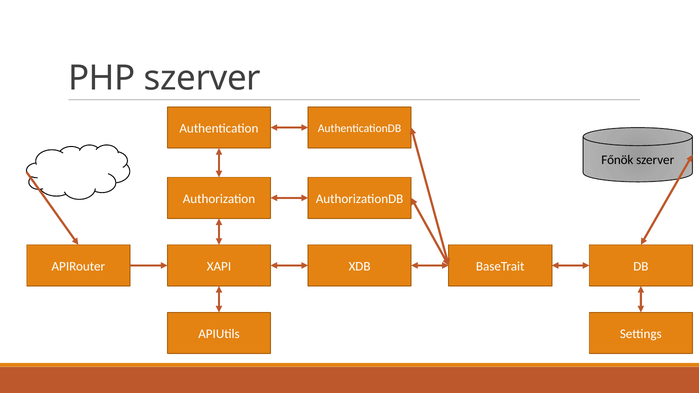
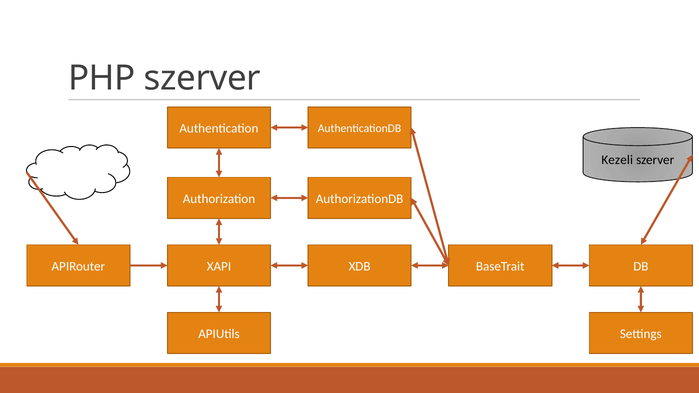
Főnök: Főnök -> Kezeli
